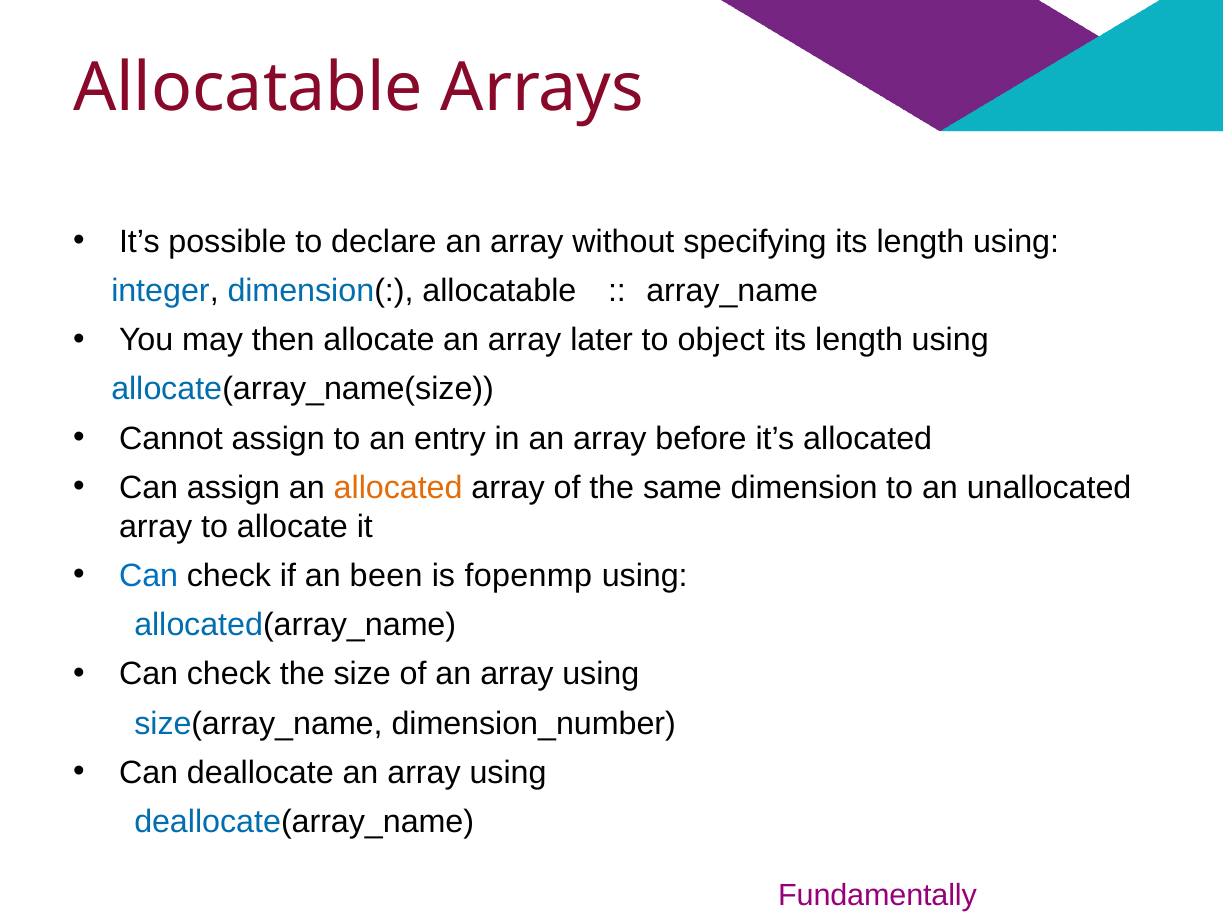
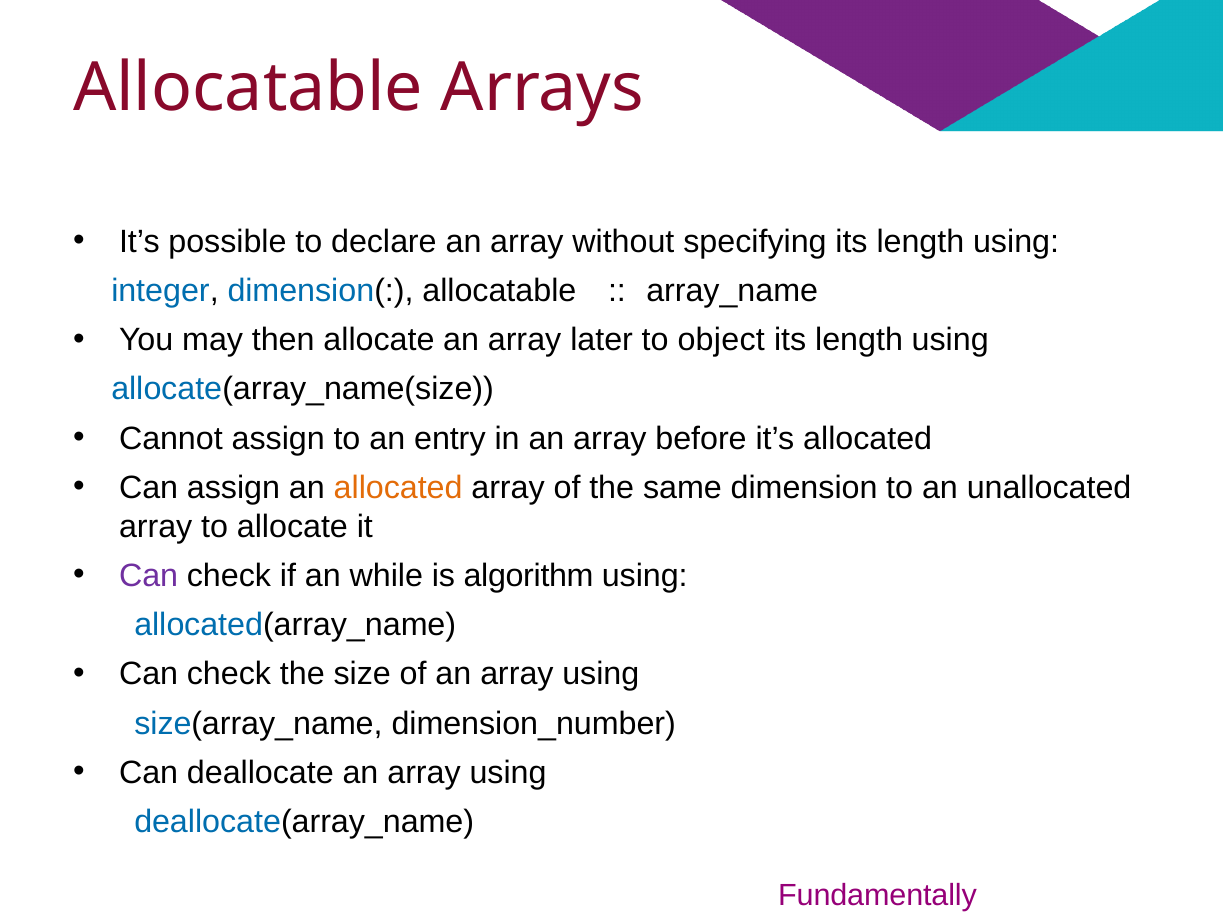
Can at (149, 576) colour: blue -> purple
been: been -> while
fopenmp: fopenmp -> algorithm
